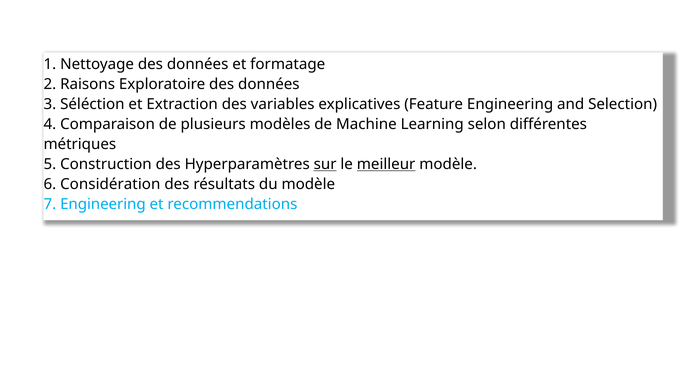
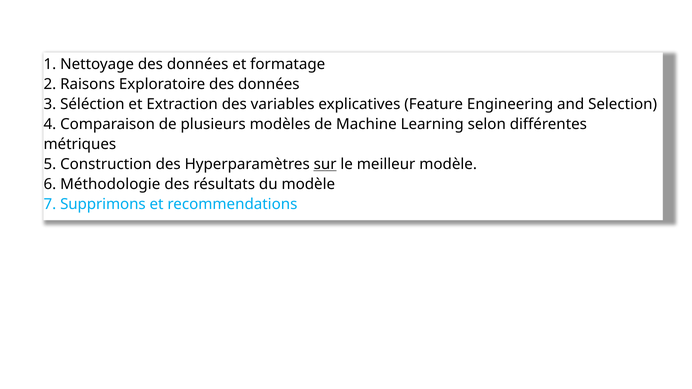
meilleur underline: present -> none
Considération: Considération -> Méthodologie
7 Engineering: Engineering -> Supprimons
